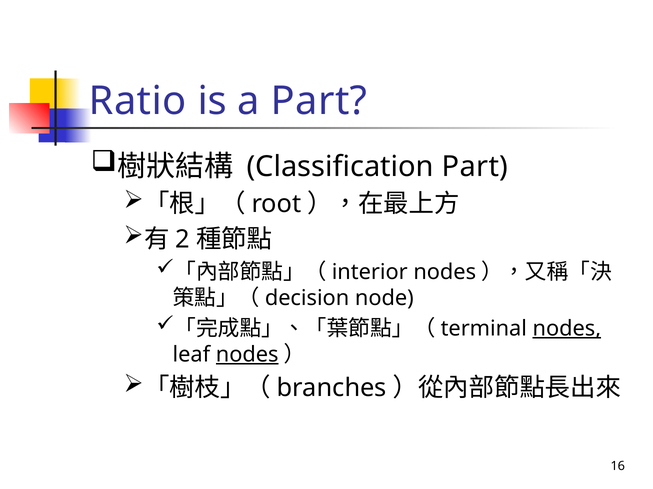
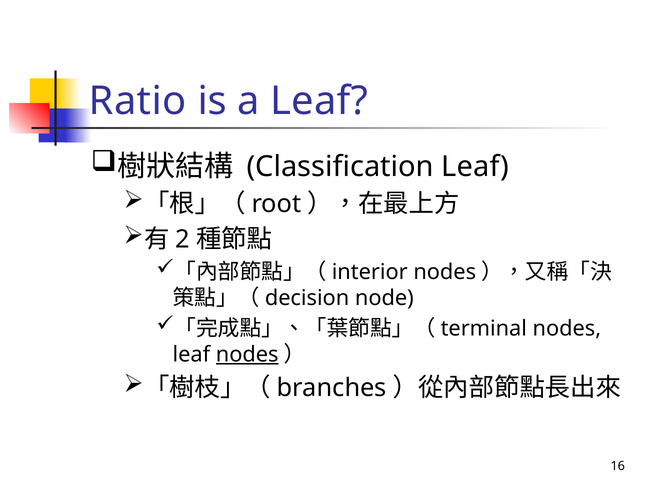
a Part: Part -> Leaf
Classification Part: Part -> Leaf
nodes at (567, 329) underline: present -> none
